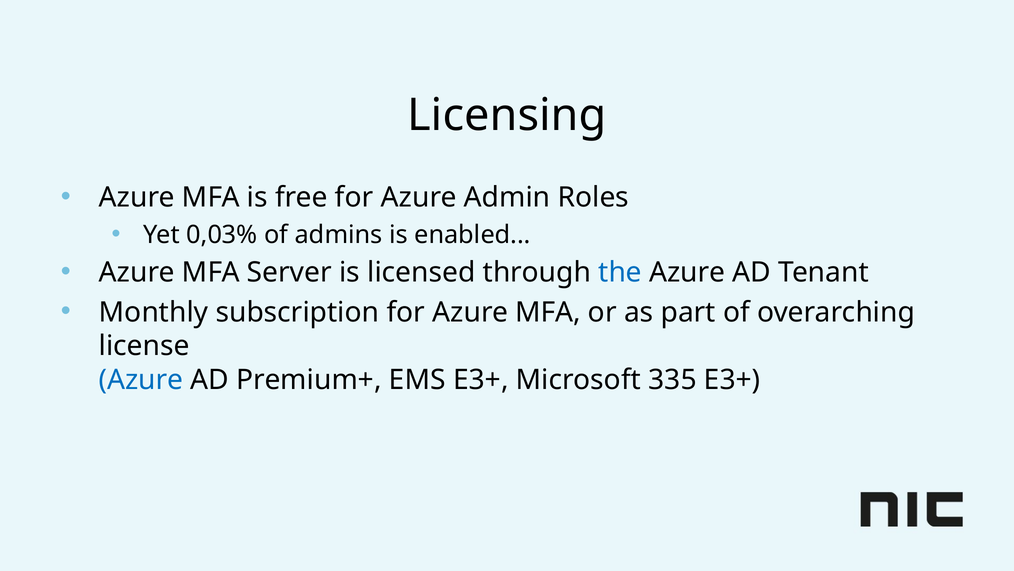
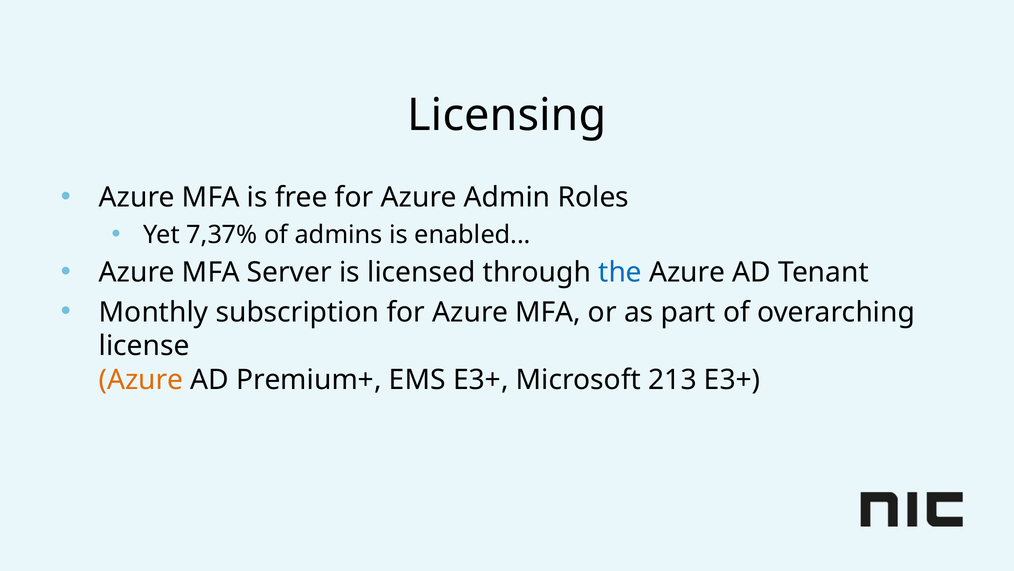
0,03%: 0,03% -> 7,37%
Azure at (141, 380) colour: blue -> orange
335: 335 -> 213
